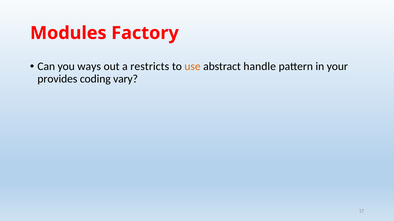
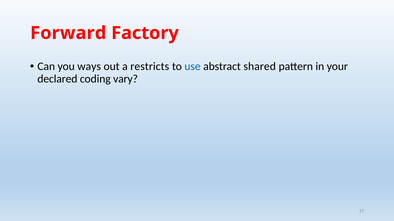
Modules: Modules -> Forward
use colour: orange -> blue
handle: handle -> shared
provides: provides -> declared
